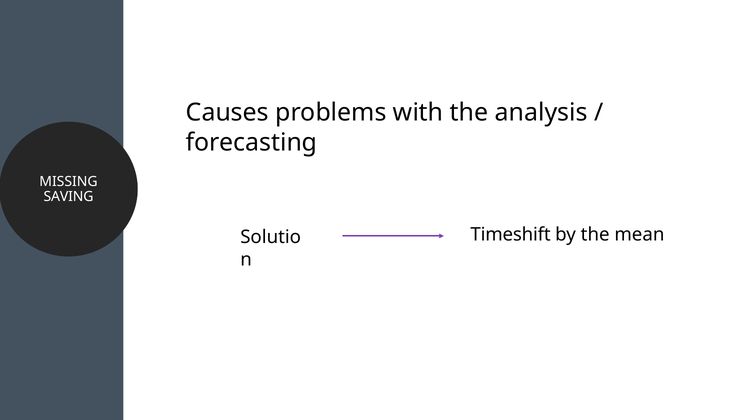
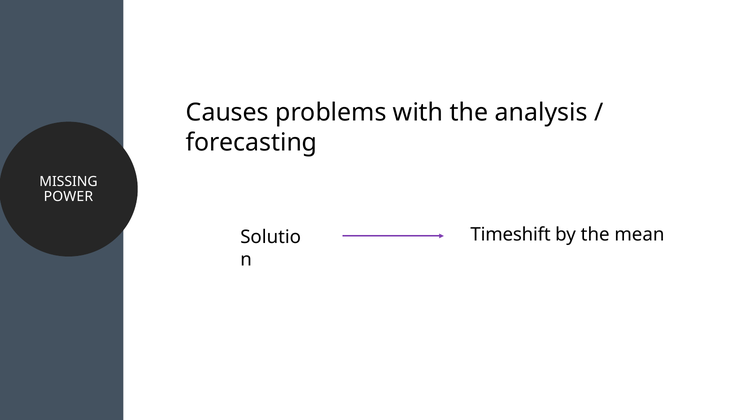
SAVING: SAVING -> POWER
